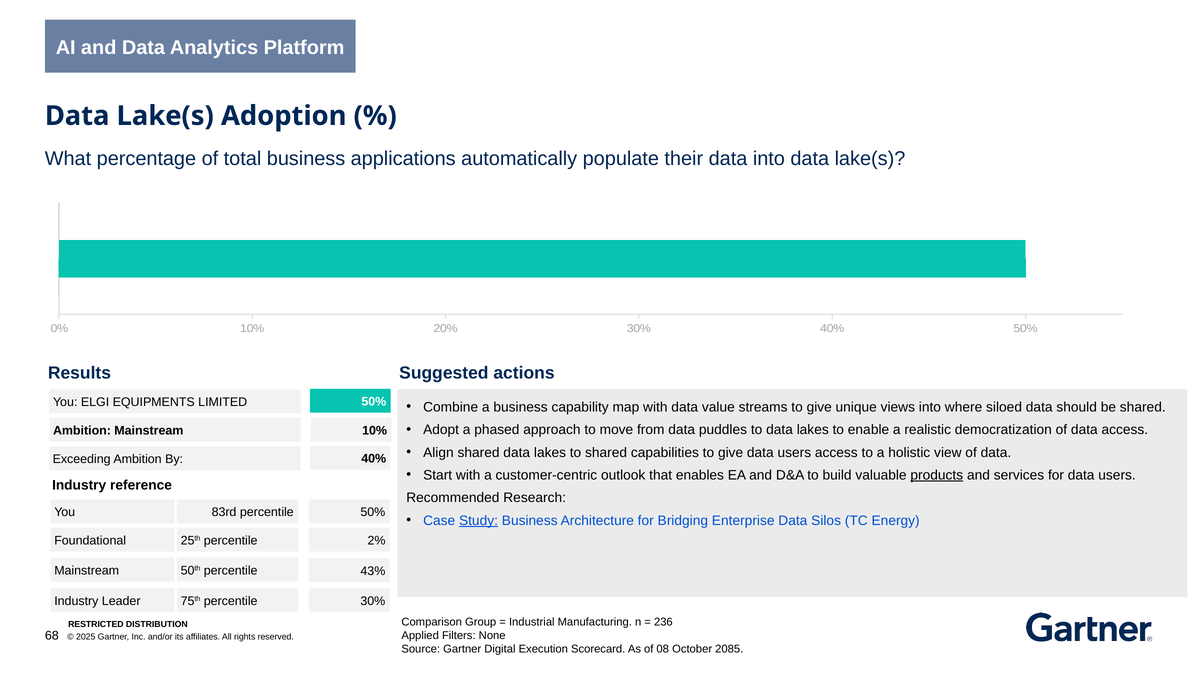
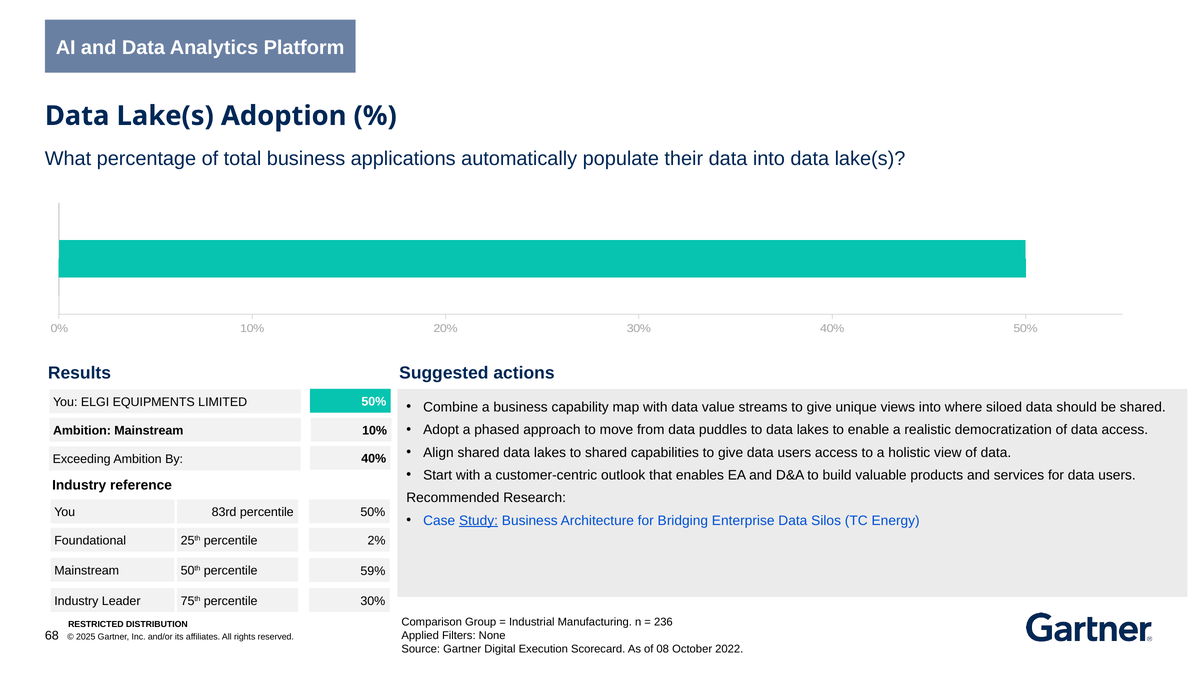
products underline: present -> none
43%: 43% -> 59%
2085: 2085 -> 2022
